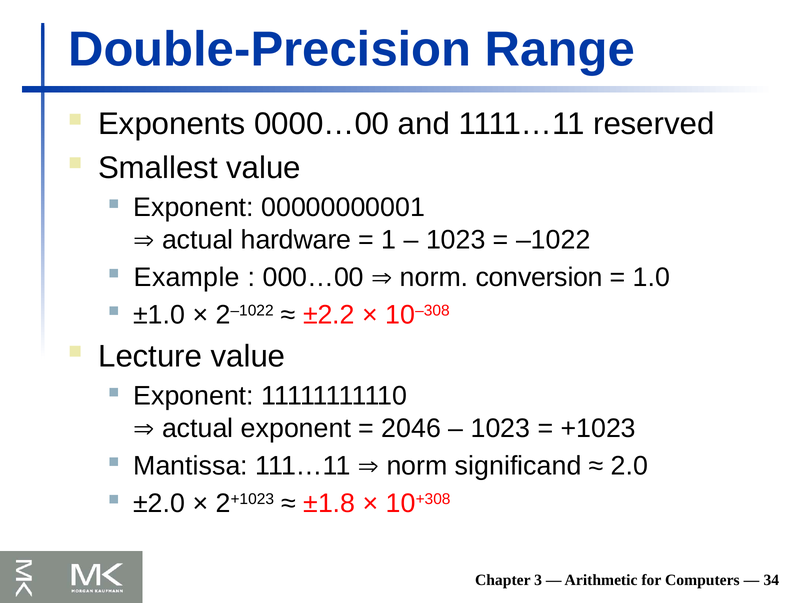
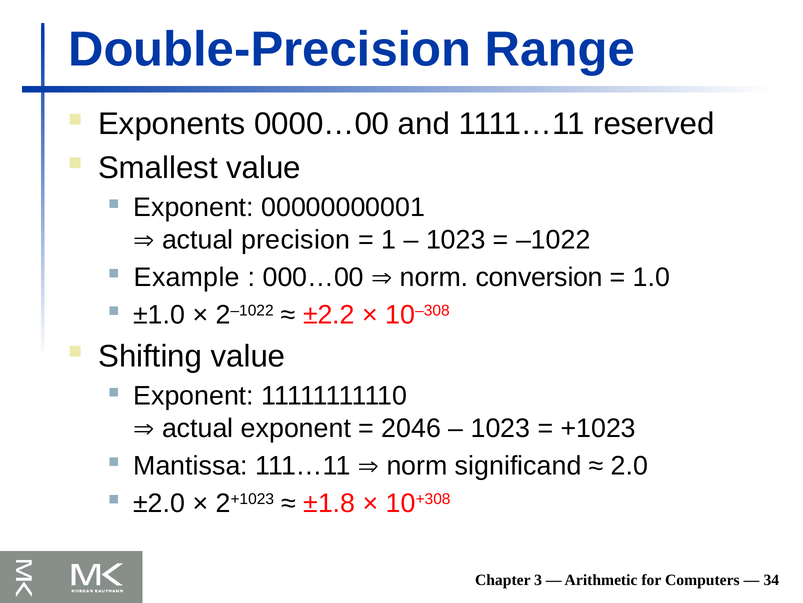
hardware: hardware -> precision
Lecture: Lecture -> Shifting
